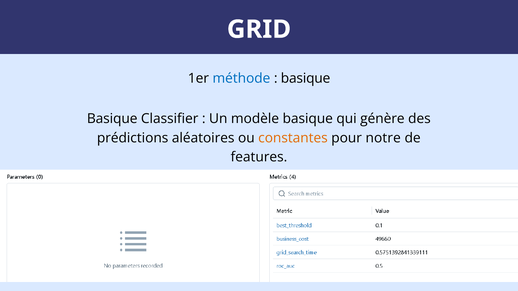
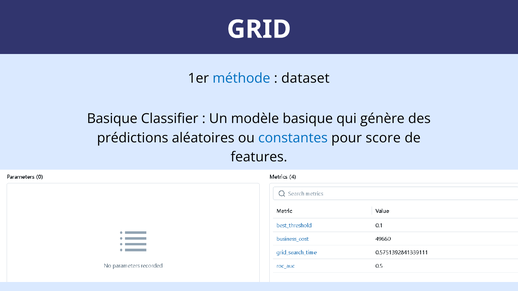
basique at (306, 78): basique -> dataset
constantes colour: orange -> blue
notre: notre -> score
